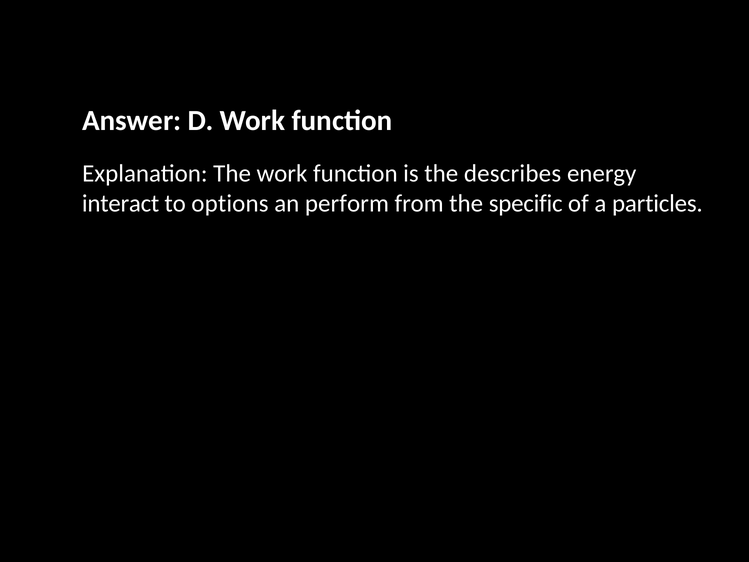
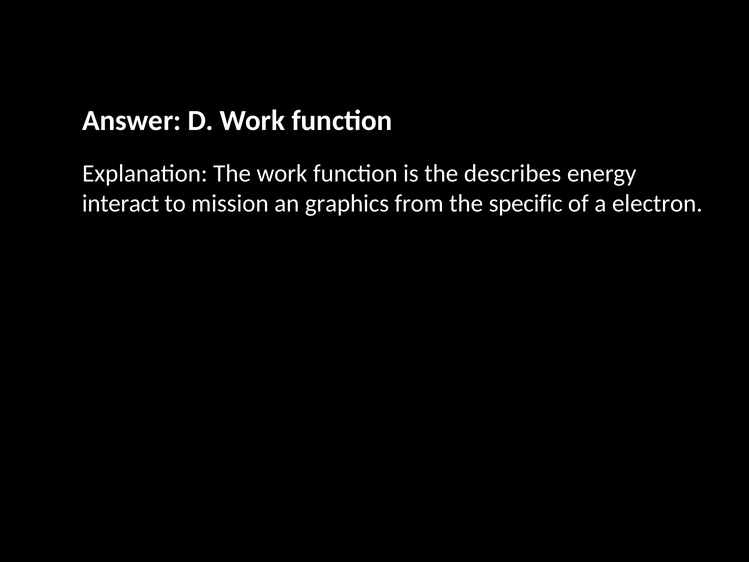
options: options -> mission
perform: perform -> graphics
particles: particles -> electron
